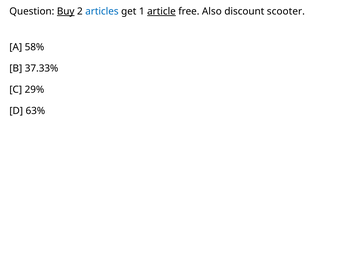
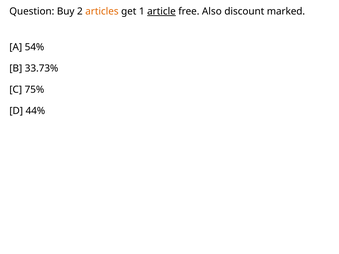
Buy underline: present -> none
articles colour: blue -> orange
scooter: scooter -> marked
58%: 58% -> 54%
37.33%: 37.33% -> 33.73%
29%: 29% -> 75%
63%: 63% -> 44%
